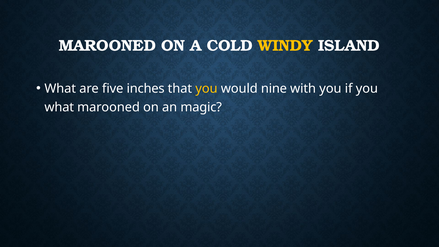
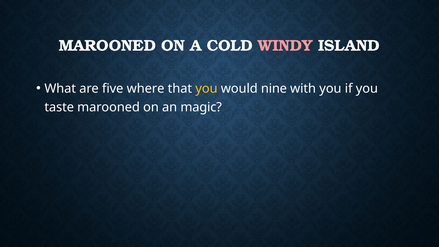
WINDY colour: yellow -> pink
inches: inches -> where
what at (59, 107): what -> taste
